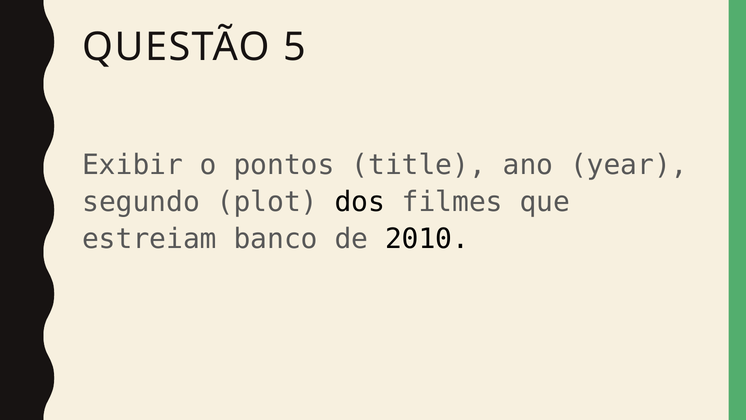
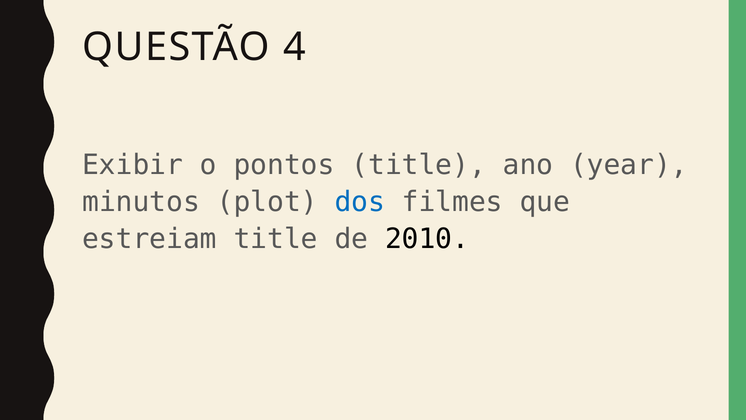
5: 5 -> 4
segundo: segundo -> minutos
dos colour: black -> blue
estreiam banco: banco -> title
